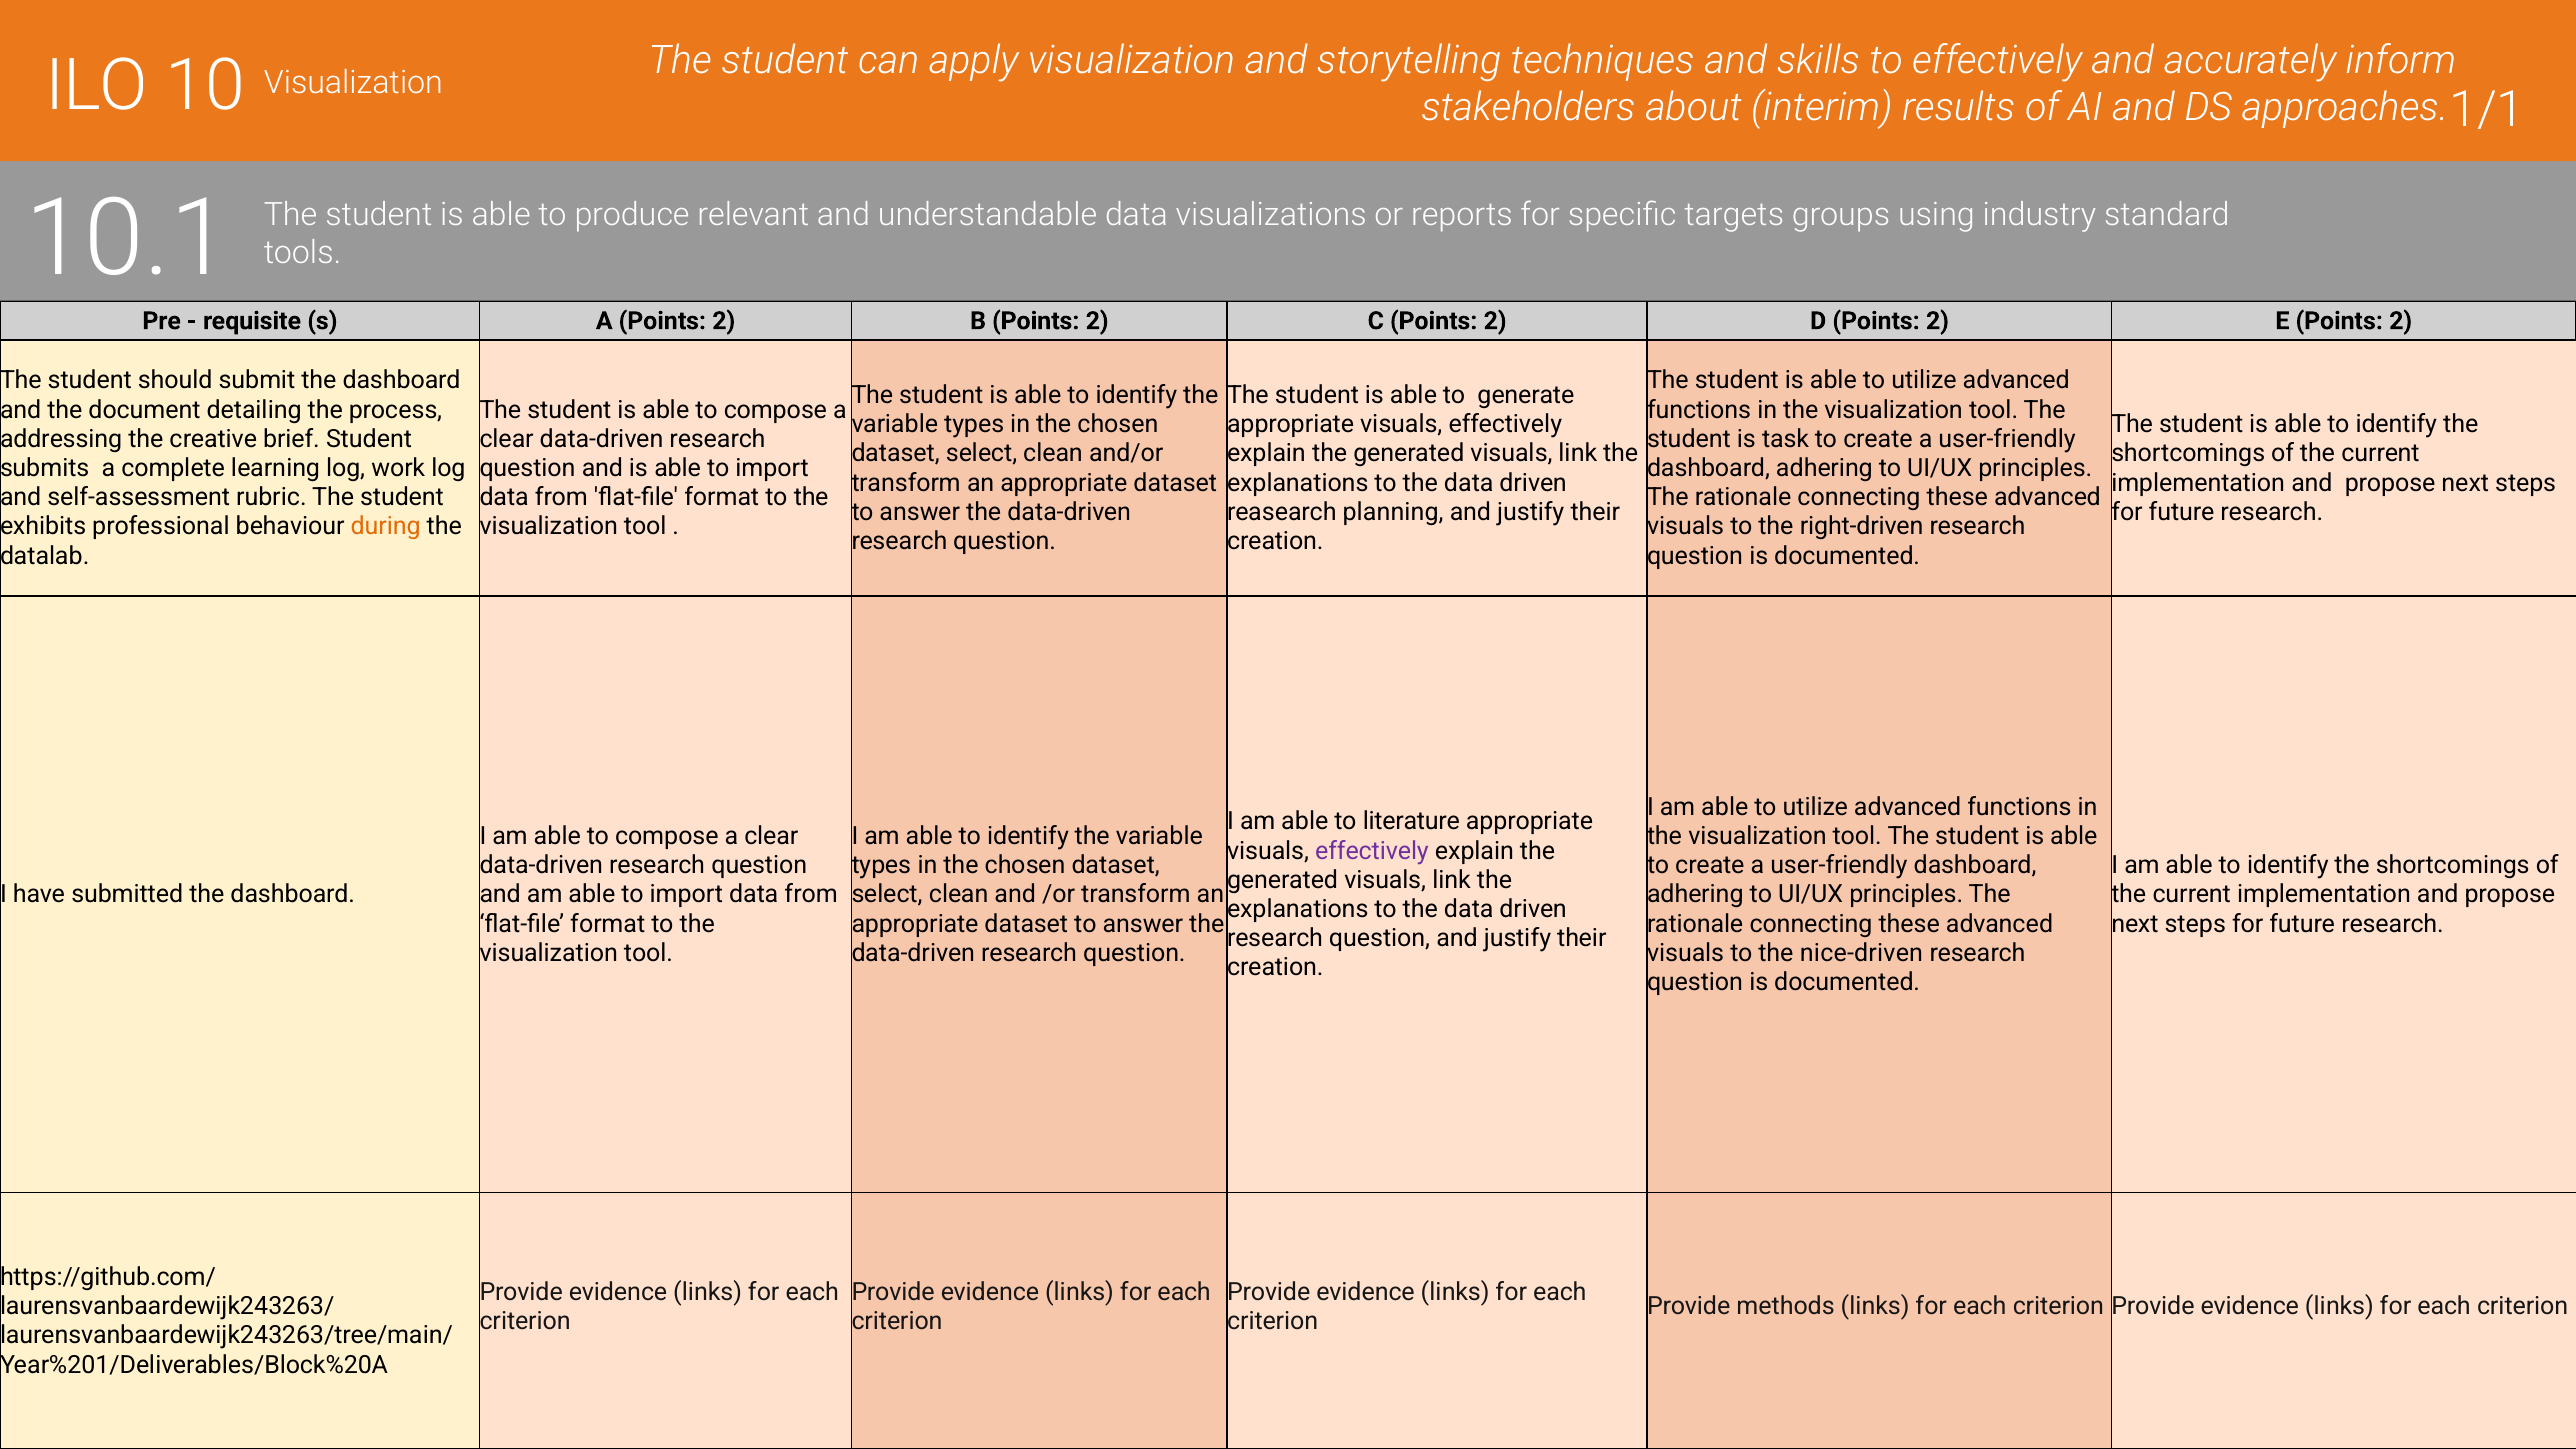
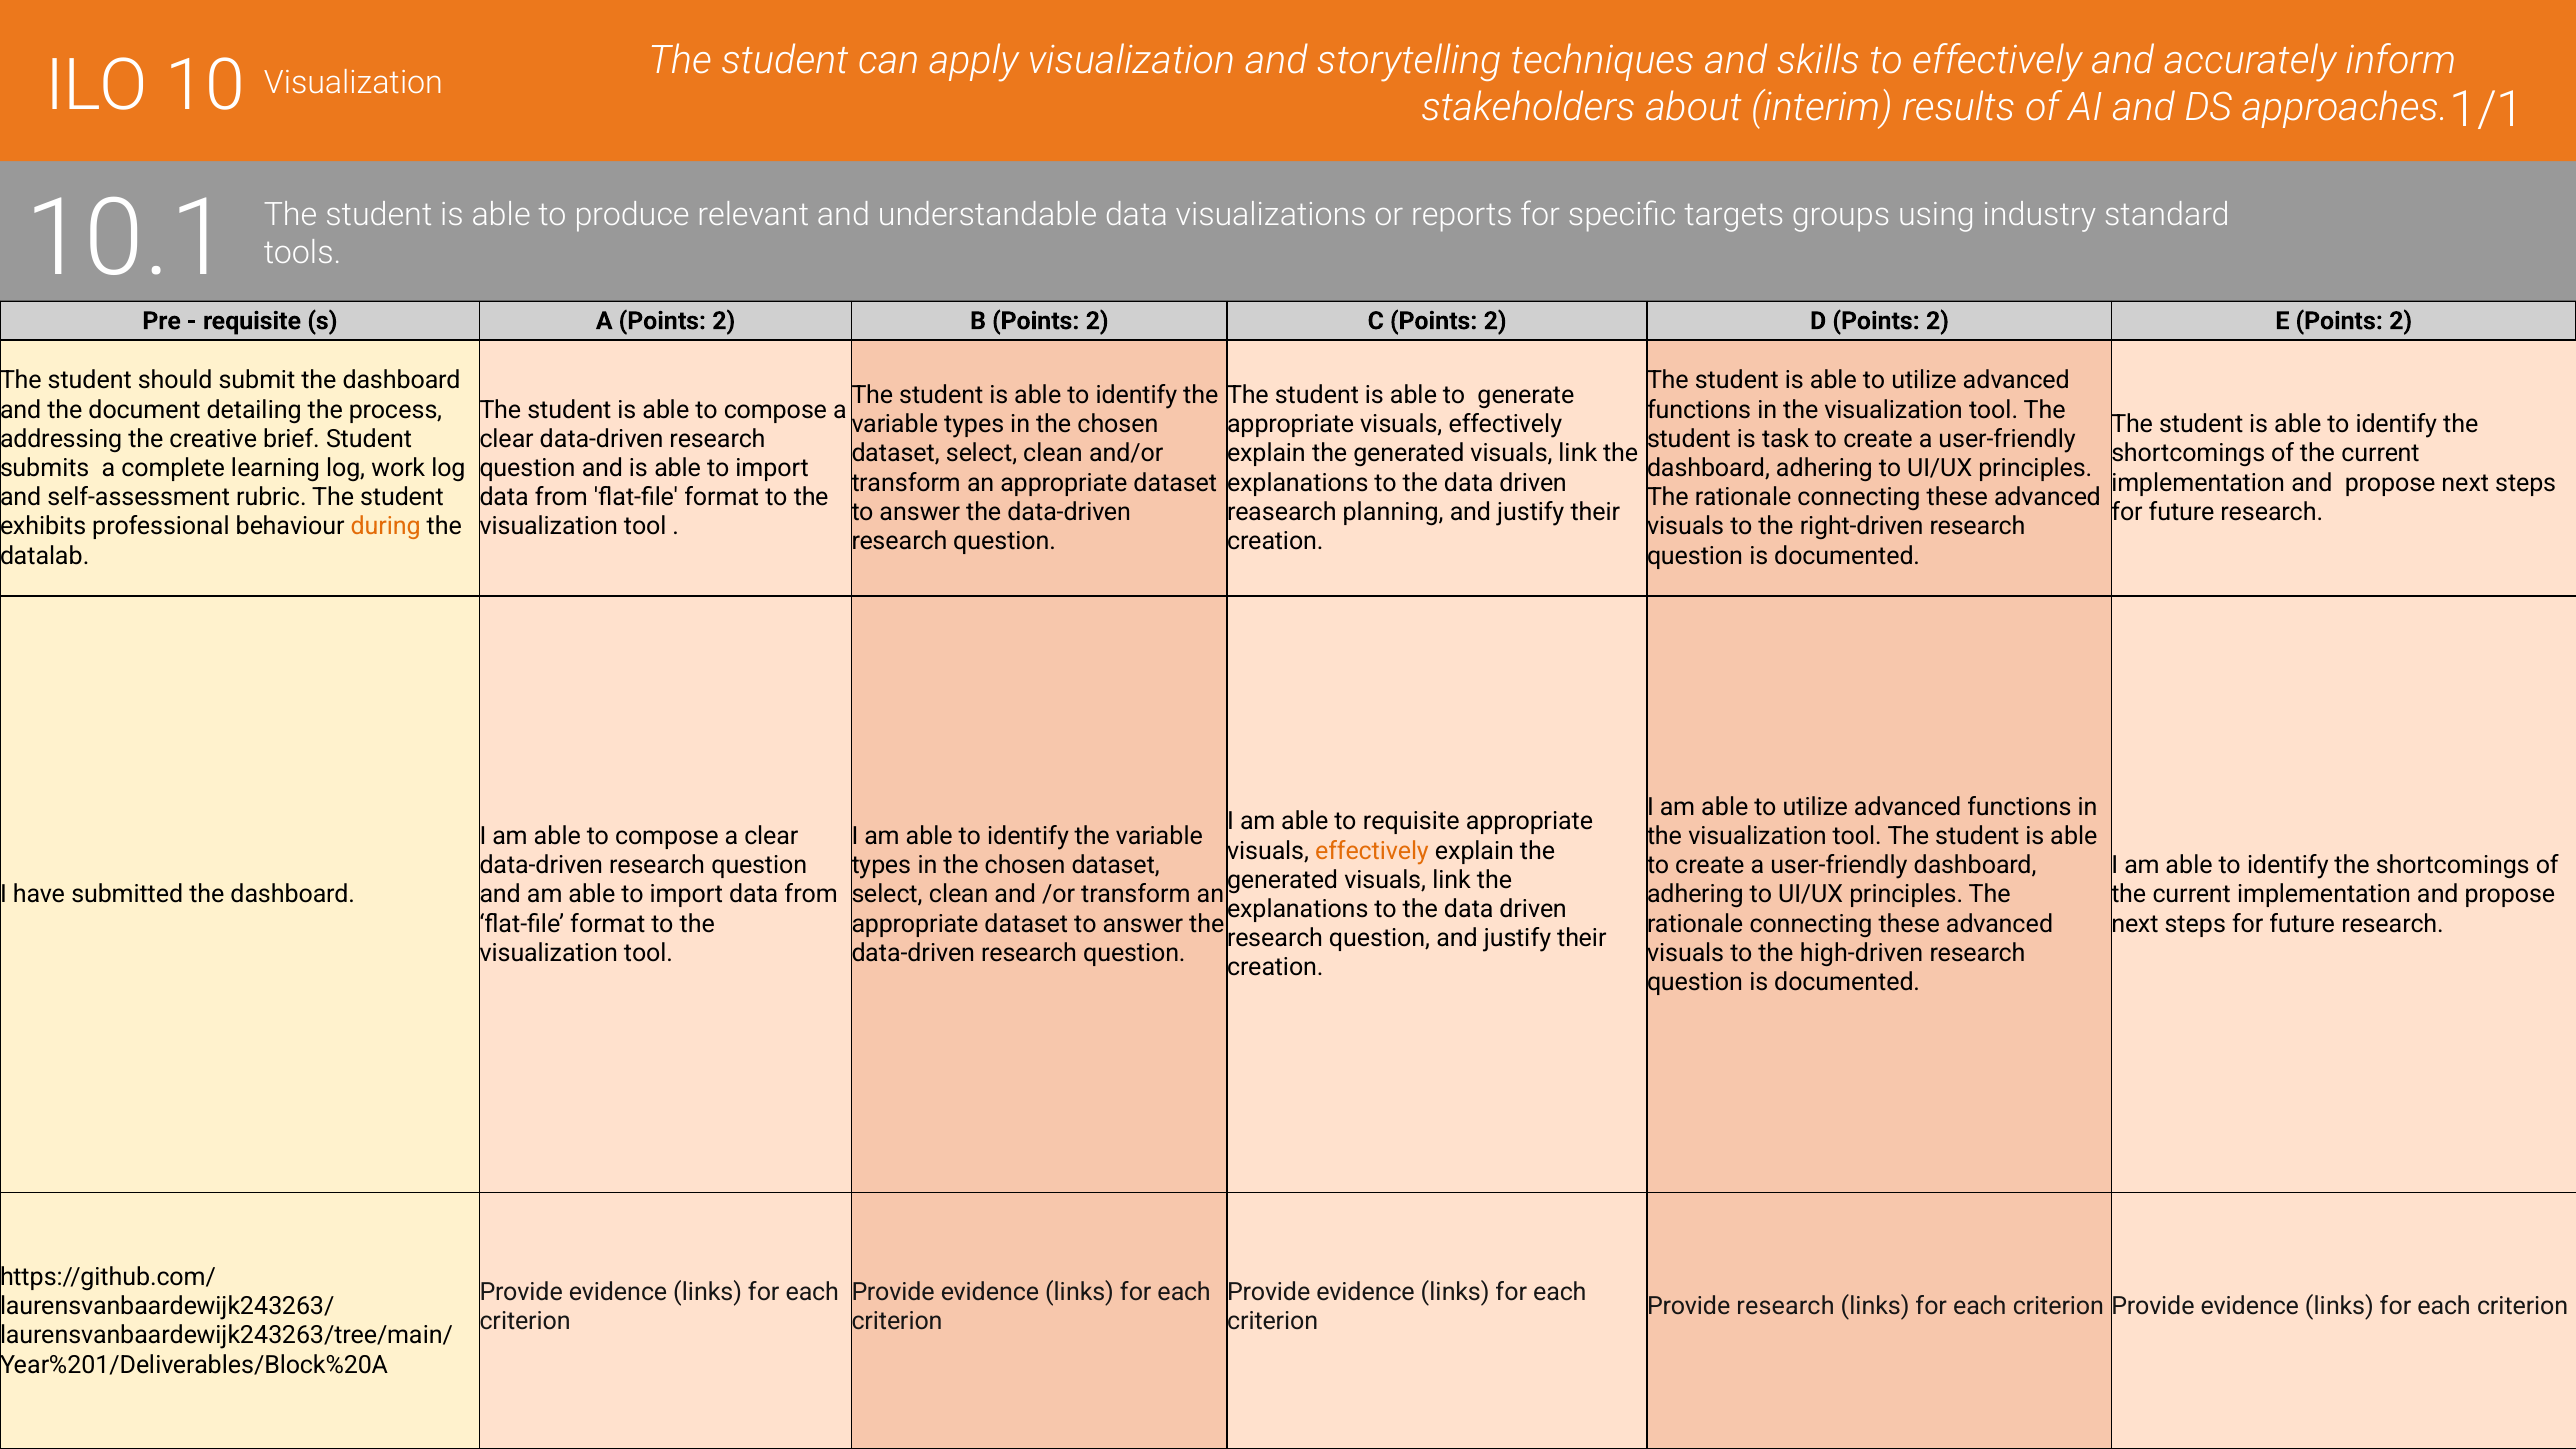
to literature: literature -> requisite
effectively at (1372, 851) colour: purple -> orange
nice-driven: nice-driven -> high-driven
Provide methods: methods -> research
